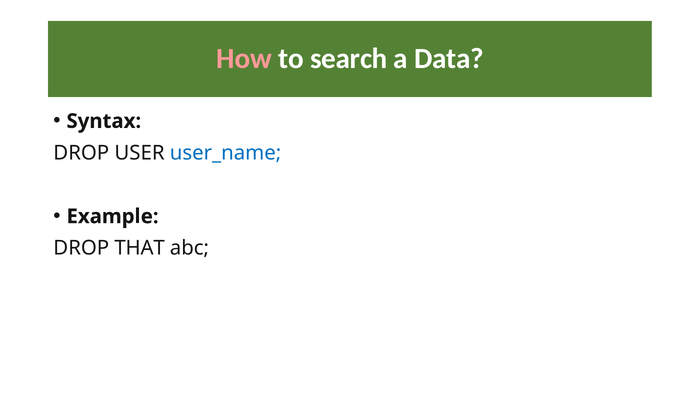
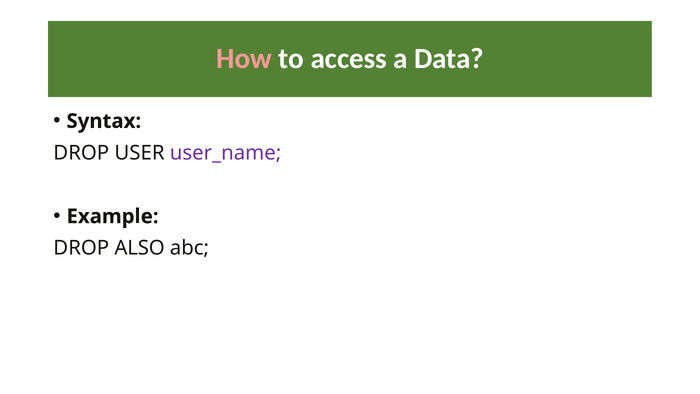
search: search -> access
user_name colour: blue -> purple
THAT: THAT -> ALSO
